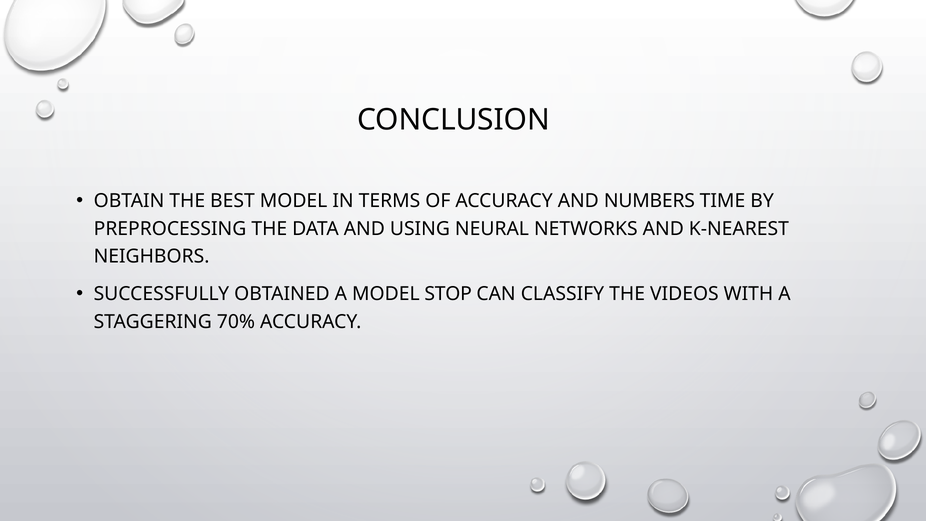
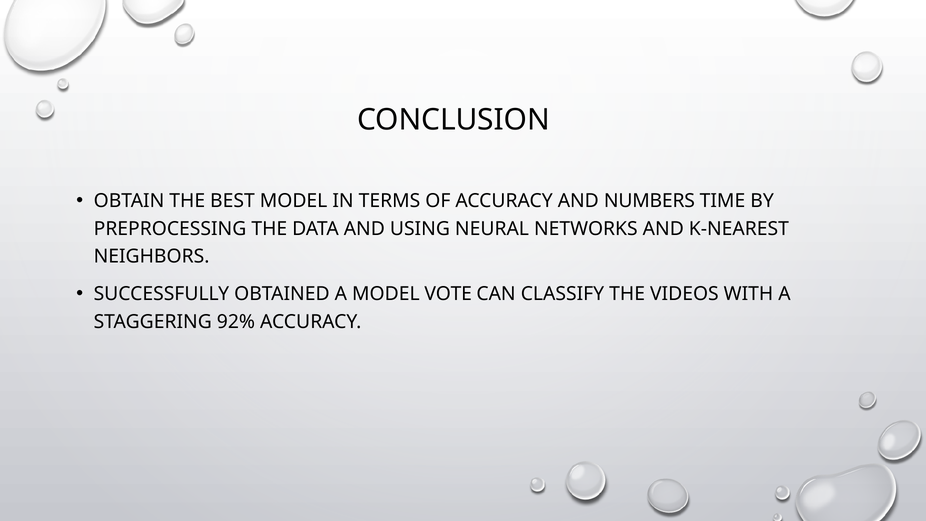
STOP: STOP -> VOTE
70%: 70% -> 92%
